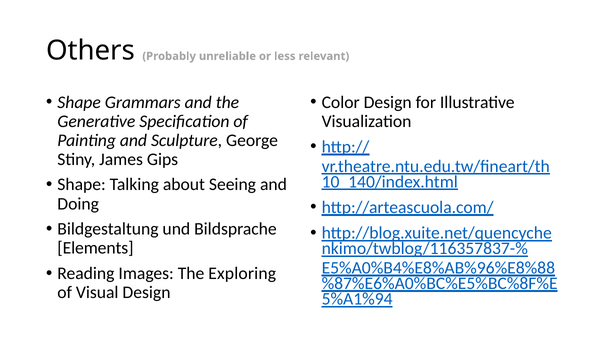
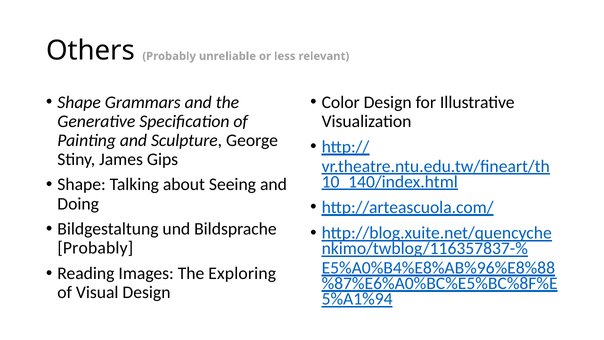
Elements at (95, 248): Elements -> Probably
